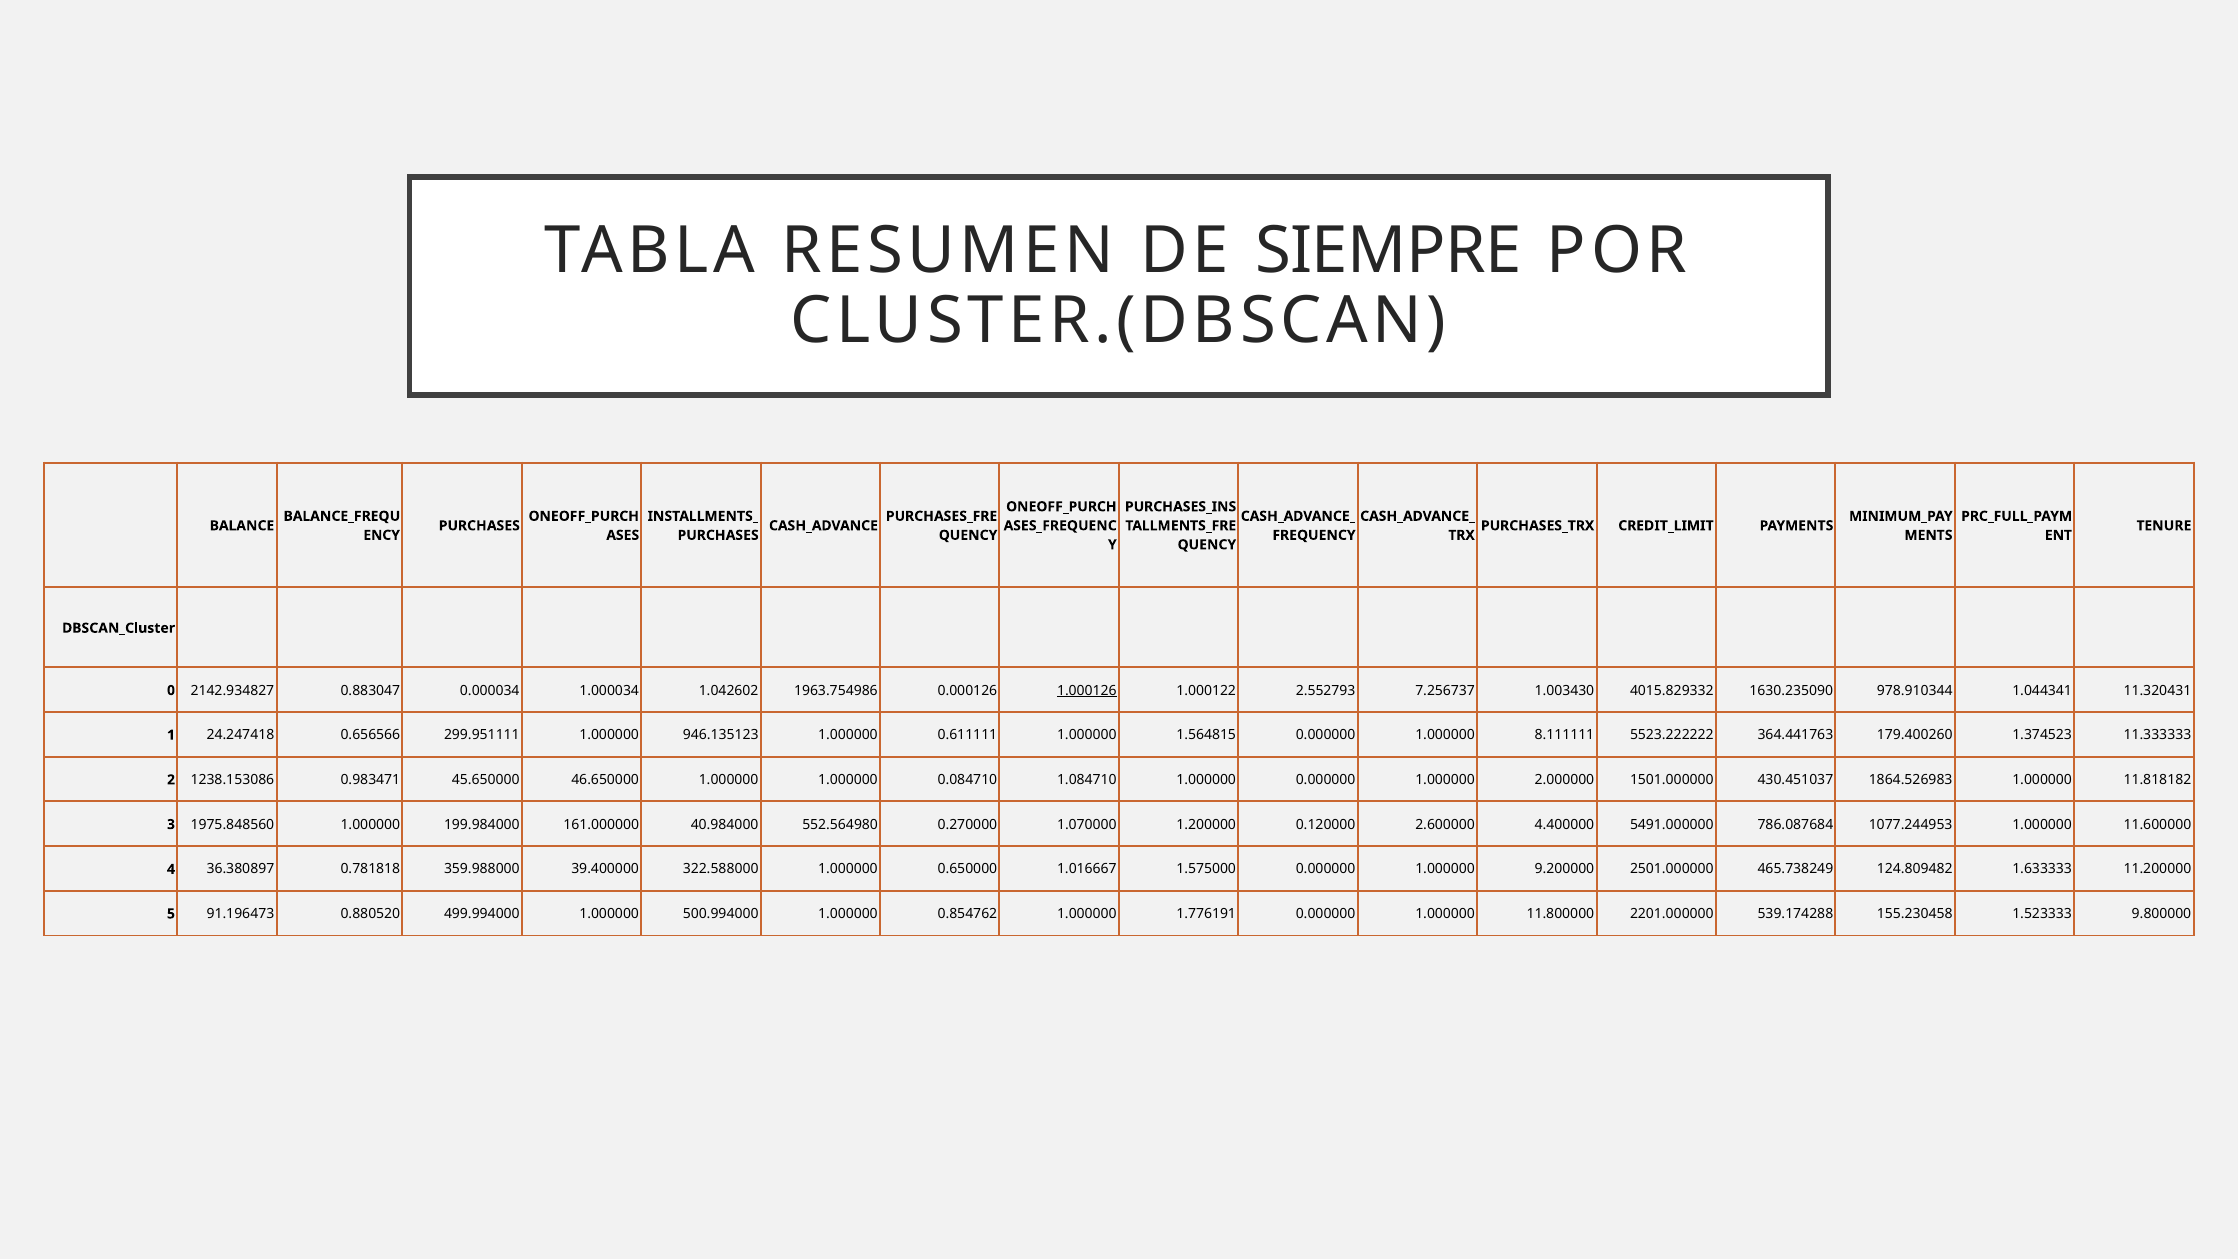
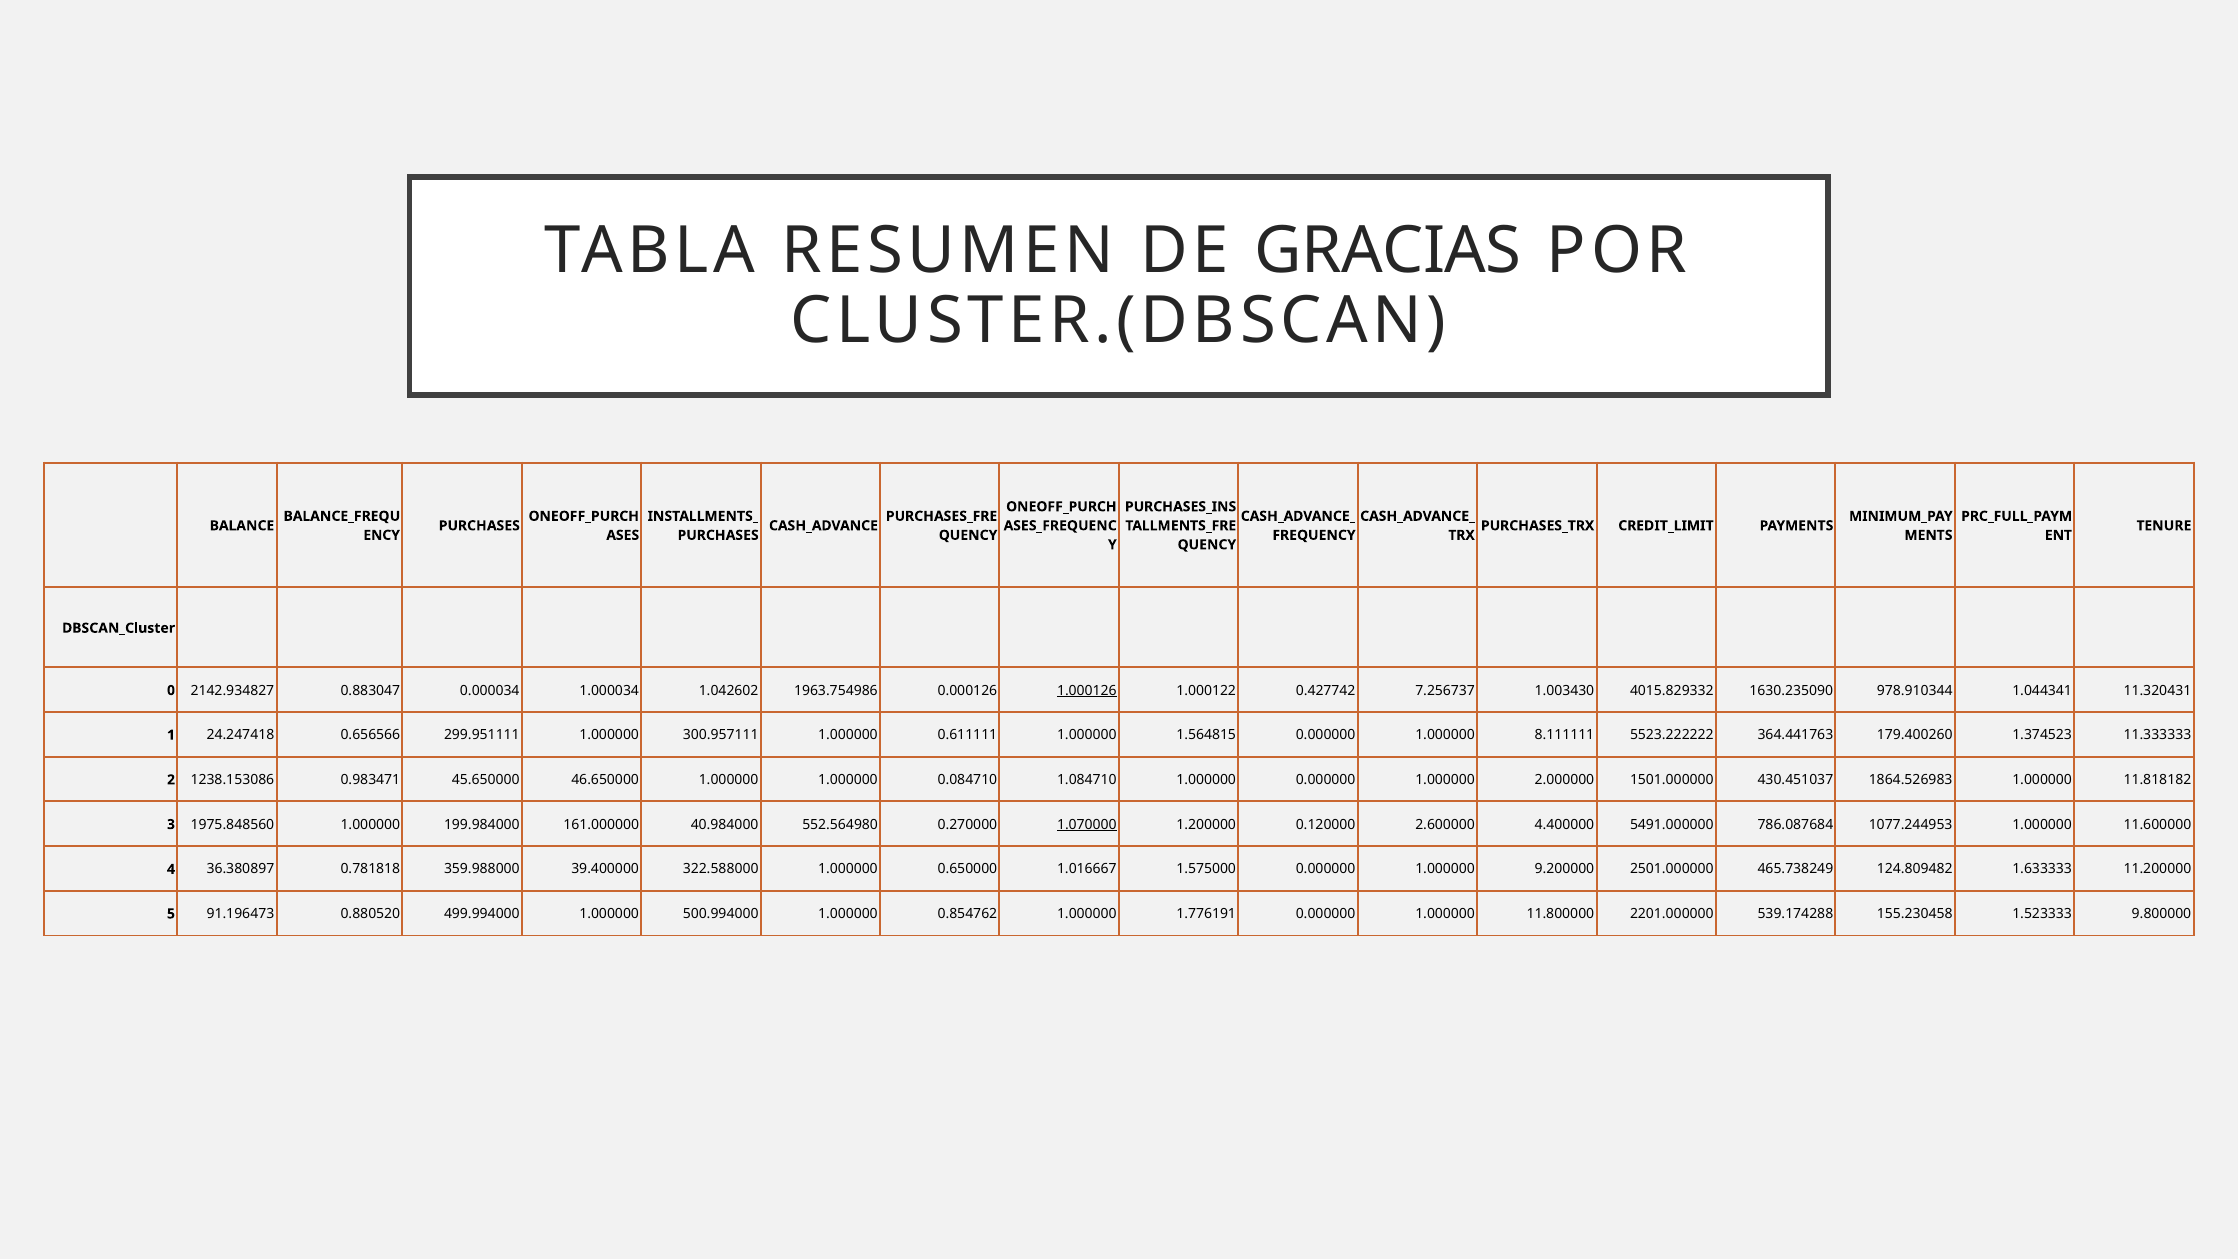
SIEMPRE: SIEMPRE -> GRACIAS
2.552793: 2.552793 -> 0.427742
946.135123: 946.135123 -> 300.957111
1.070000 underline: none -> present
